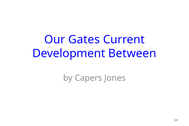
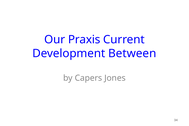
Gates: Gates -> Praxis
